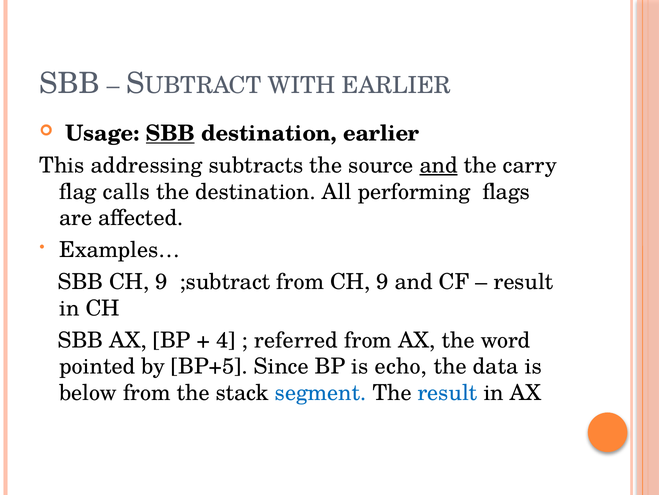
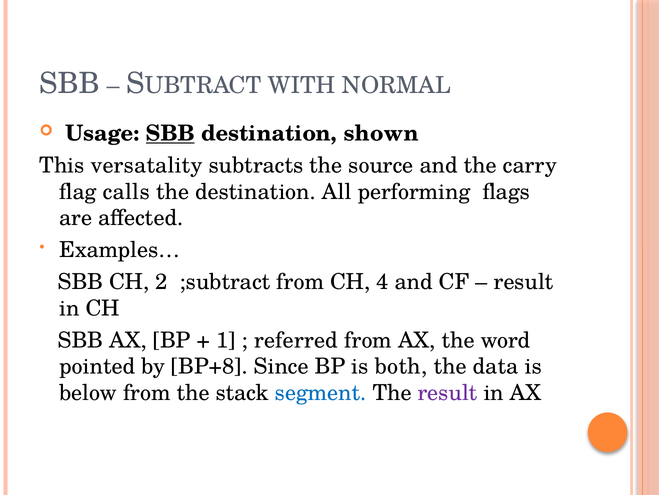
WITH EARLIER: EARLIER -> NORMAL
destination earlier: earlier -> shown
addressing: addressing -> versatality
and at (439, 165) underline: present -> none
SBB CH 9: 9 -> 2
from CH 9: 9 -> 4
4: 4 -> 1
BP+5: BP+5 -> BP+8
echo: echo -> both
result at (448, 393) colour: blue -> purple
